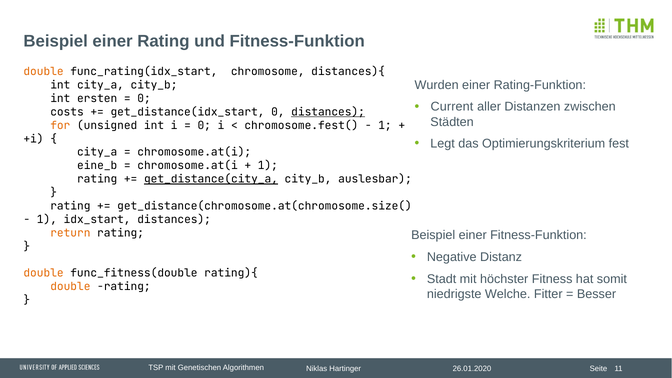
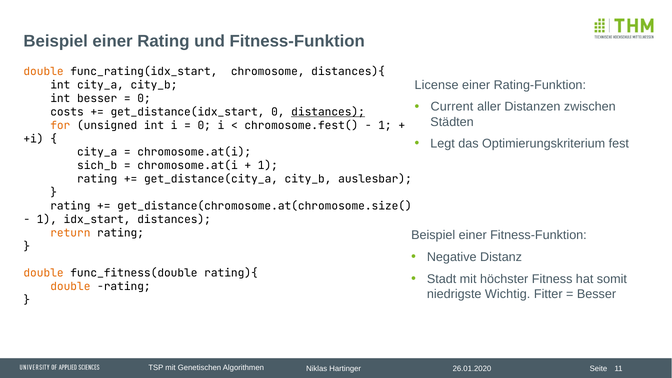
Wurden: Wurden -> License
int ersten: ersten -> besser
eine_b: eine_b -> sich_b
get_distance(city_a underline: present -> none
Welche: Welche -> Wichtig
